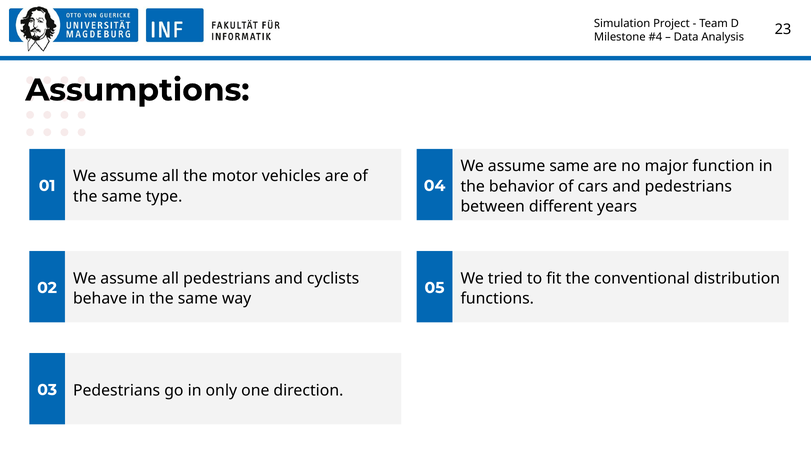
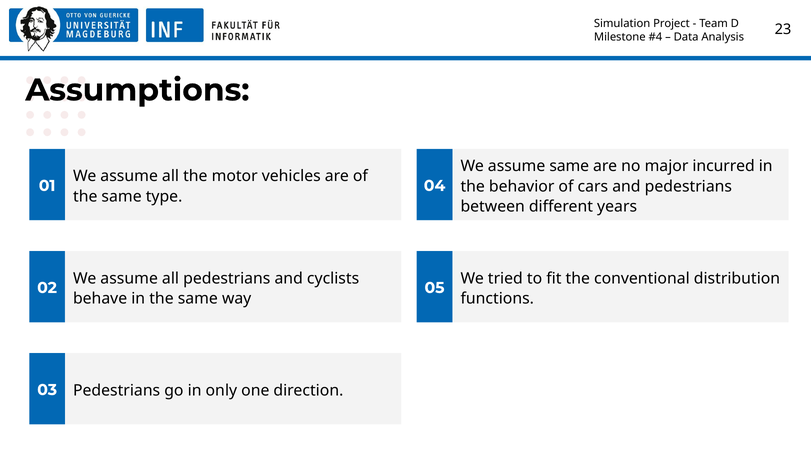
function: function -> incurred
